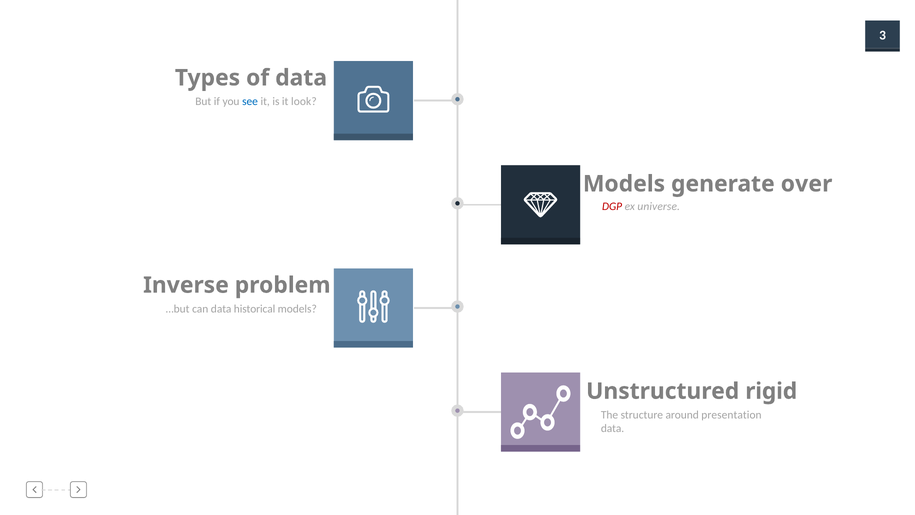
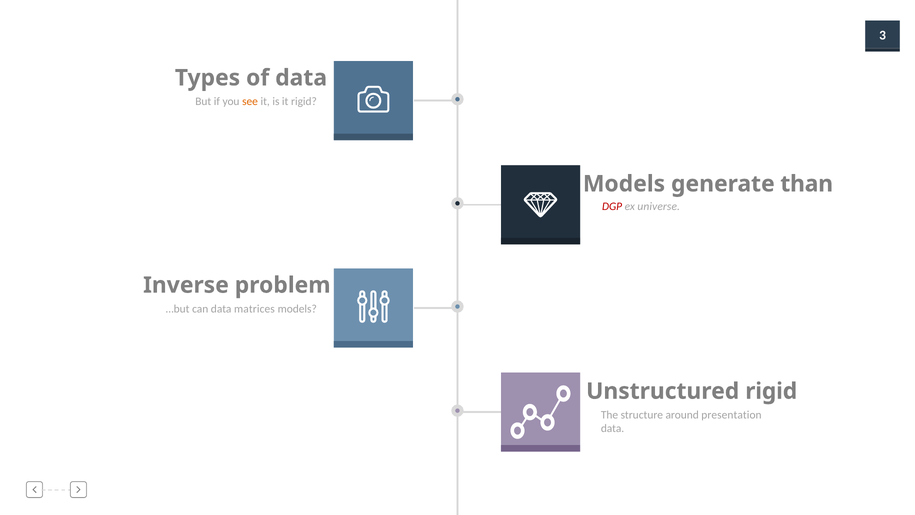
see colour: blue -> orange
it look: look -> rigid
over: over -> than
historical: historical -> matrices
